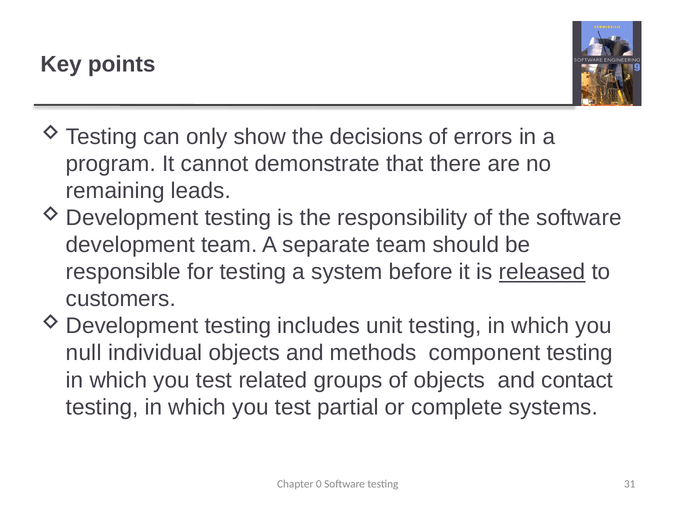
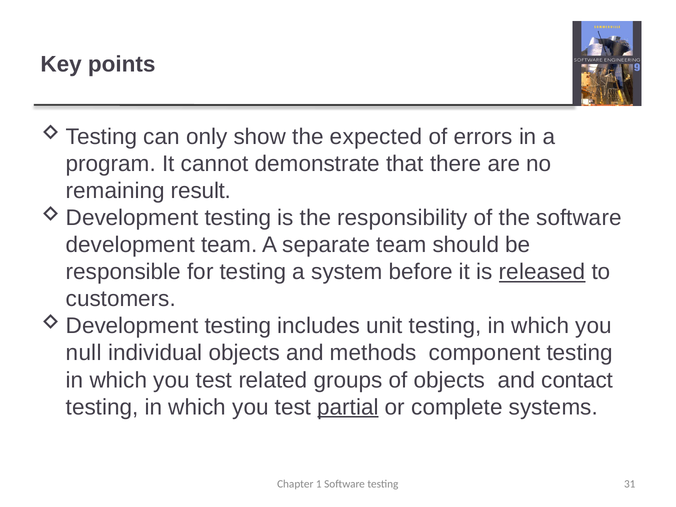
decisions: decisions -> expected
leads: leads -> result
partial underline: none -> present
0: 0 -> 1
